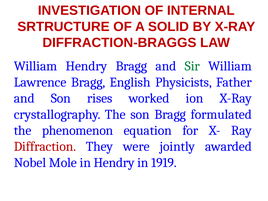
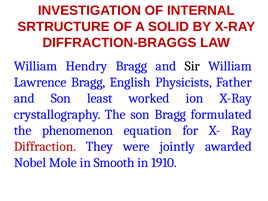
Sir colour: green -> black
rises: rises -> least
in Hendry: Hendry -> Smooth
1919: 1919 -> 1910
